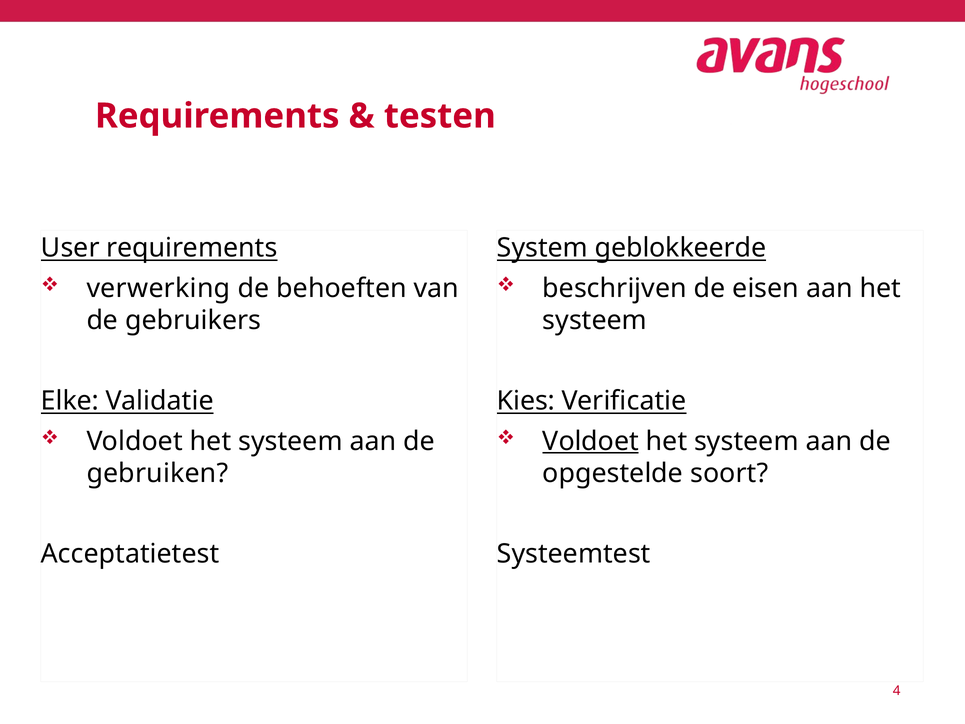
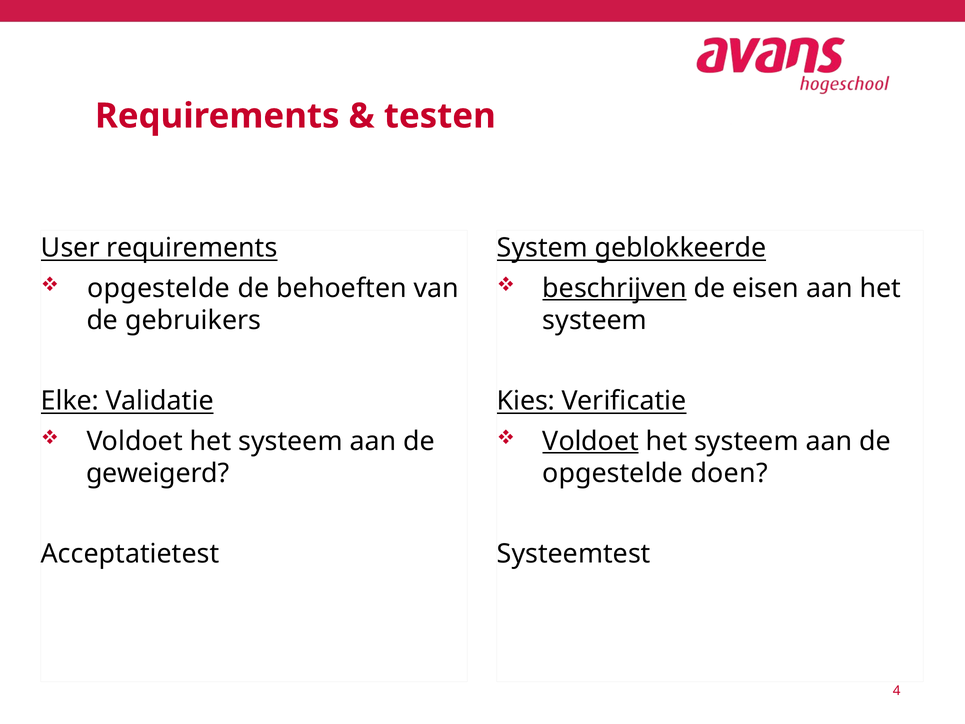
verwerking at (158, 288): verwerking -> opgestelde
beschrijven underline: none -> present
gebruiken: gebruiken -> geweigerd
soort: soort -> doen
